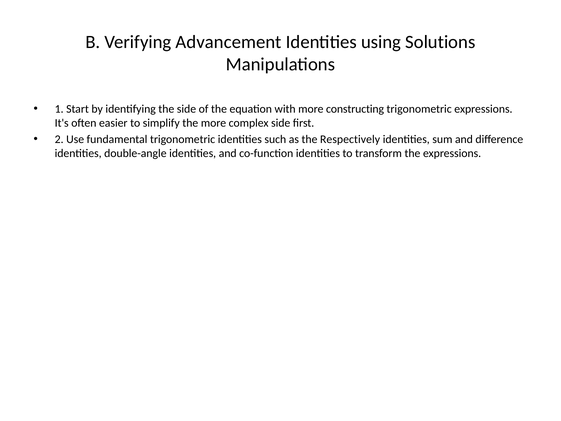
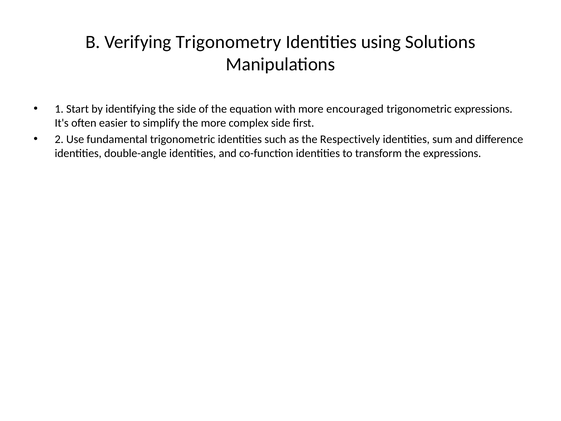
Advancement: Advancement -> Trigonometry
constructing: constructing -> encouraged
